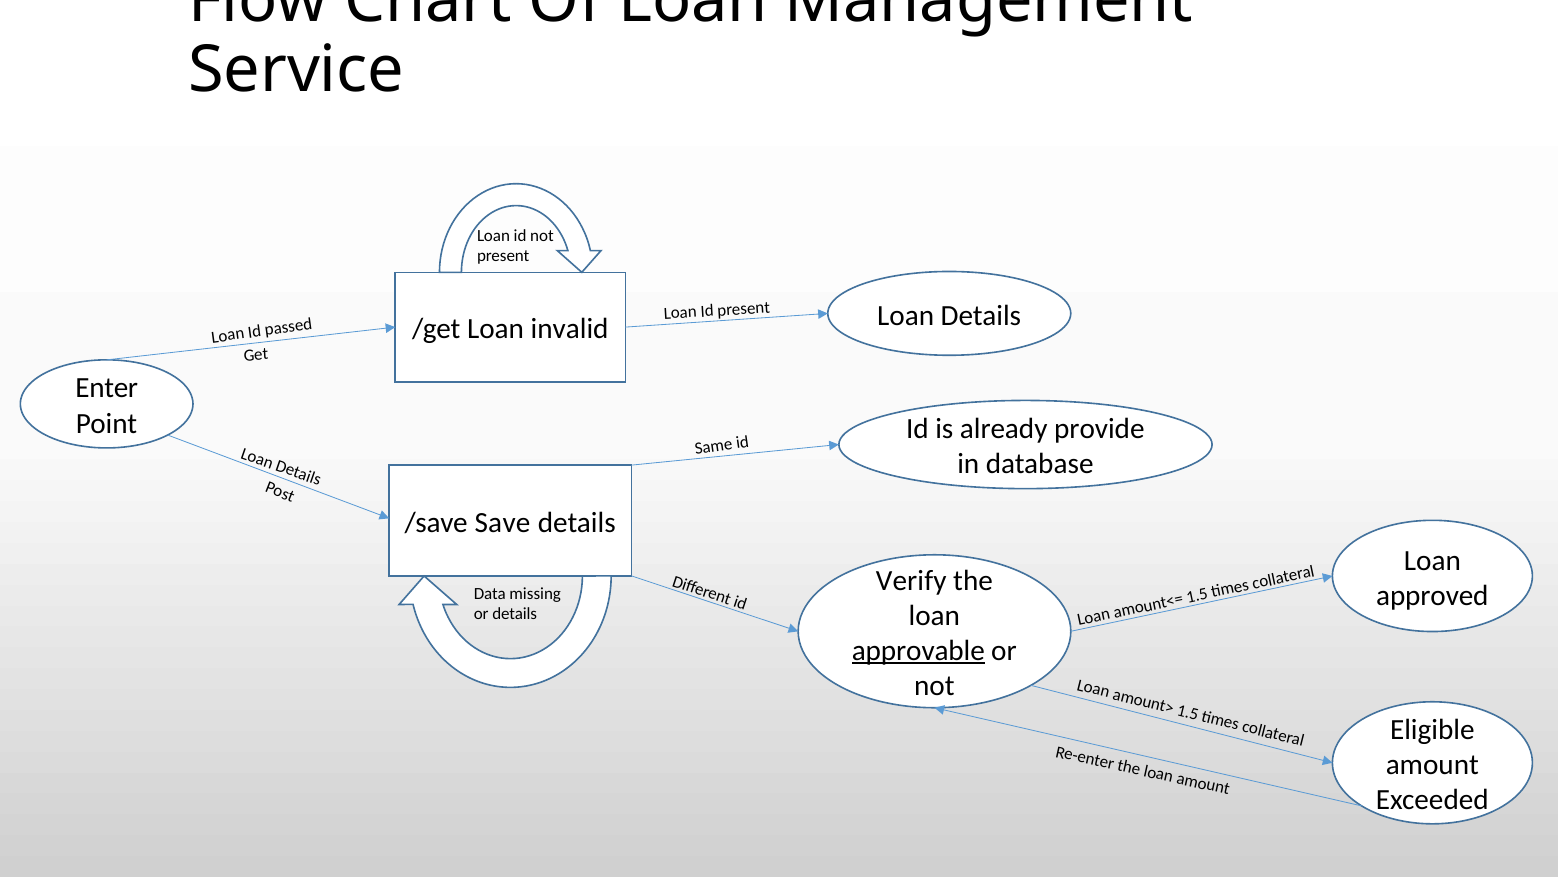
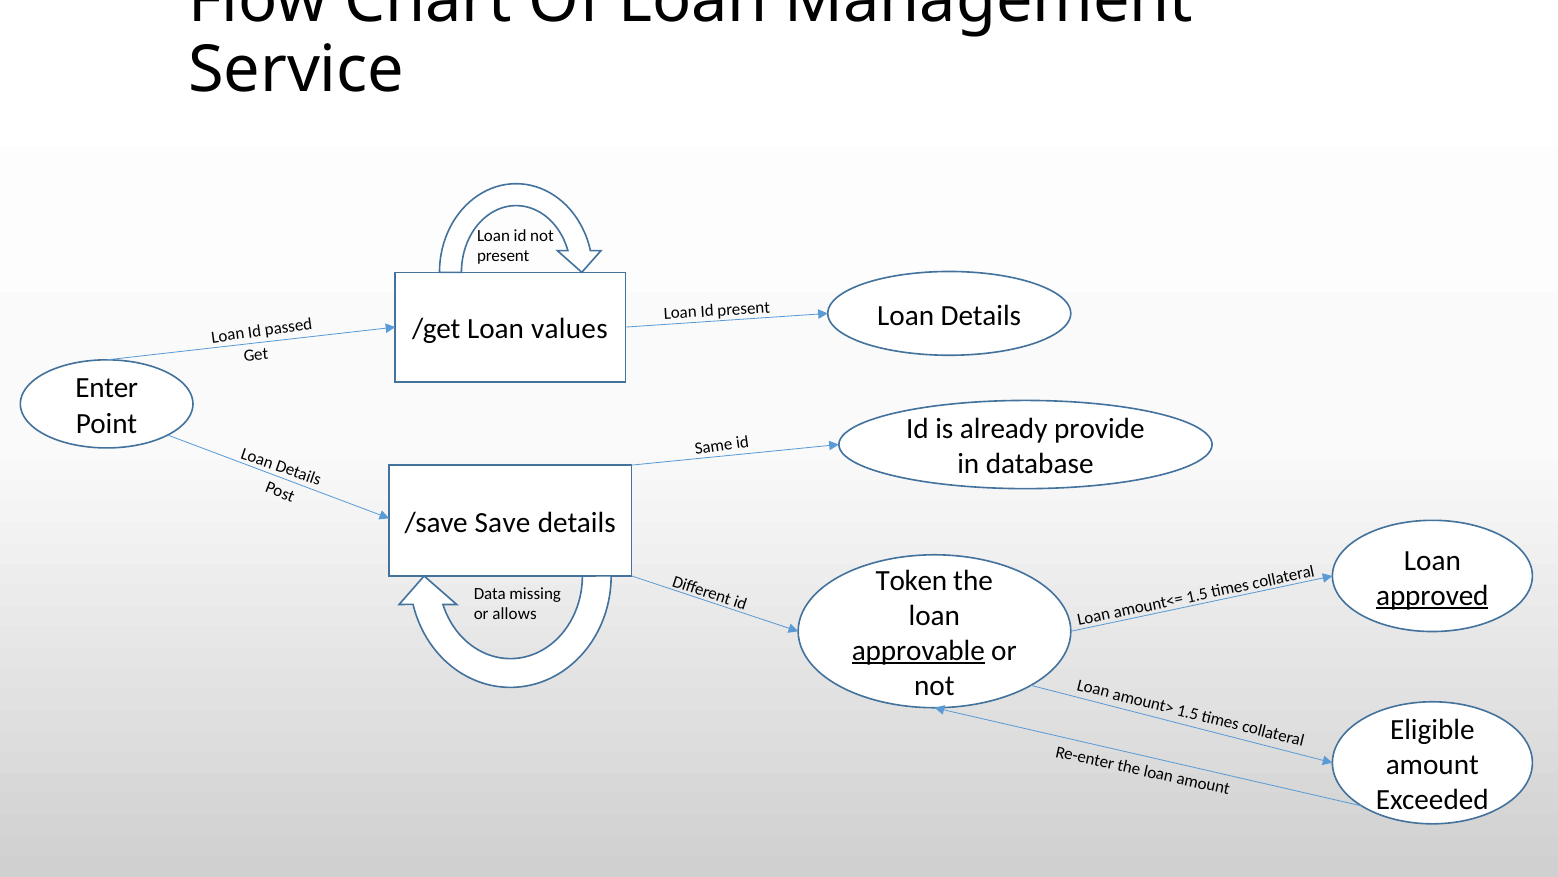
invalid: invalid -> values
Verify: Verify -> Token
approved underline: none -> present
or details: details -> allows
